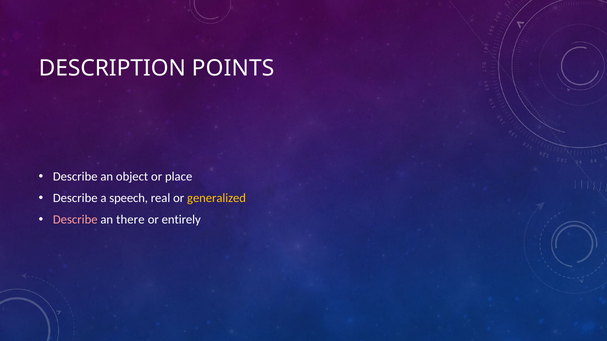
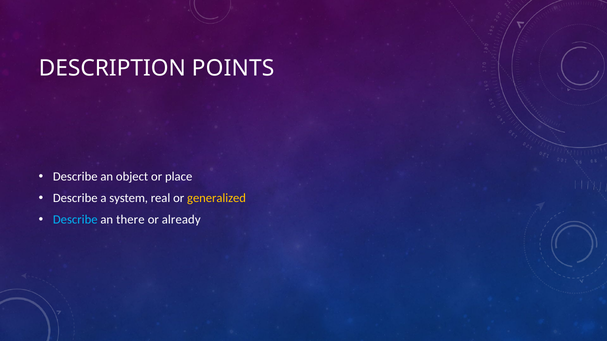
speech: speech -> system
Describe at (75, 220) colour: pink -> light blue
entirely: entirely -> already
